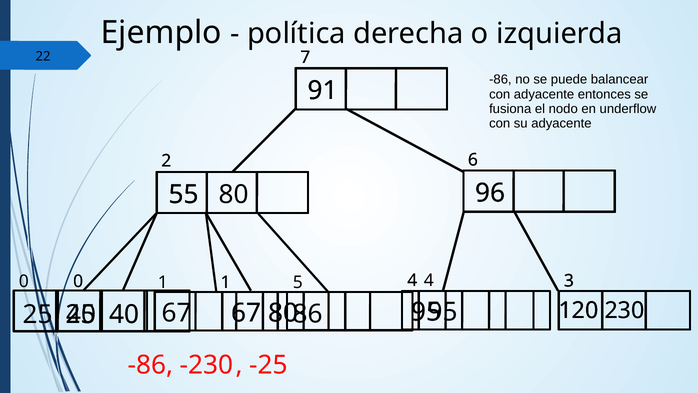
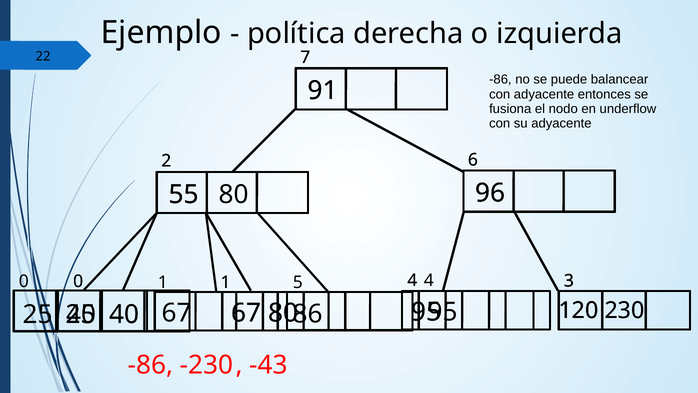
-25: -25 -> -43
